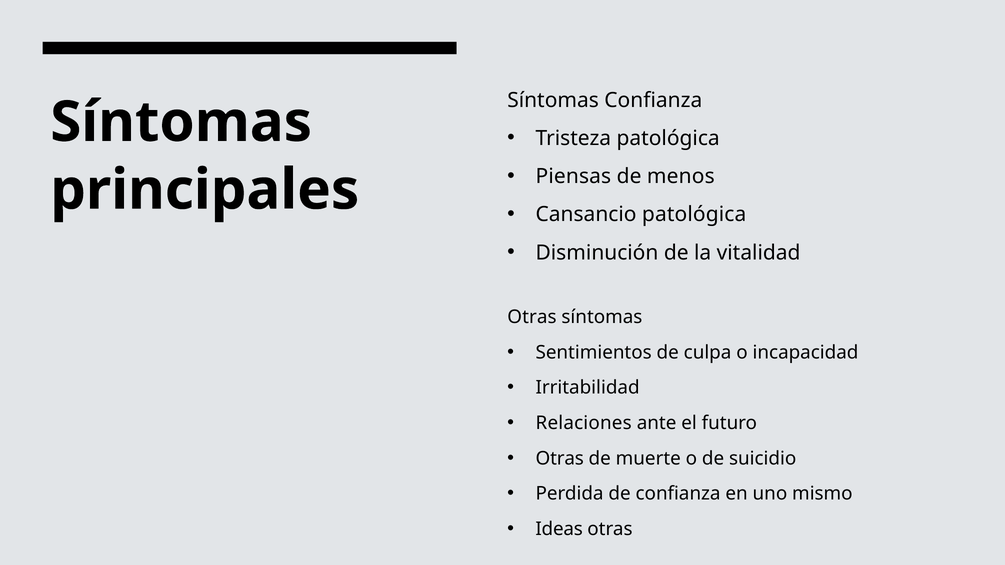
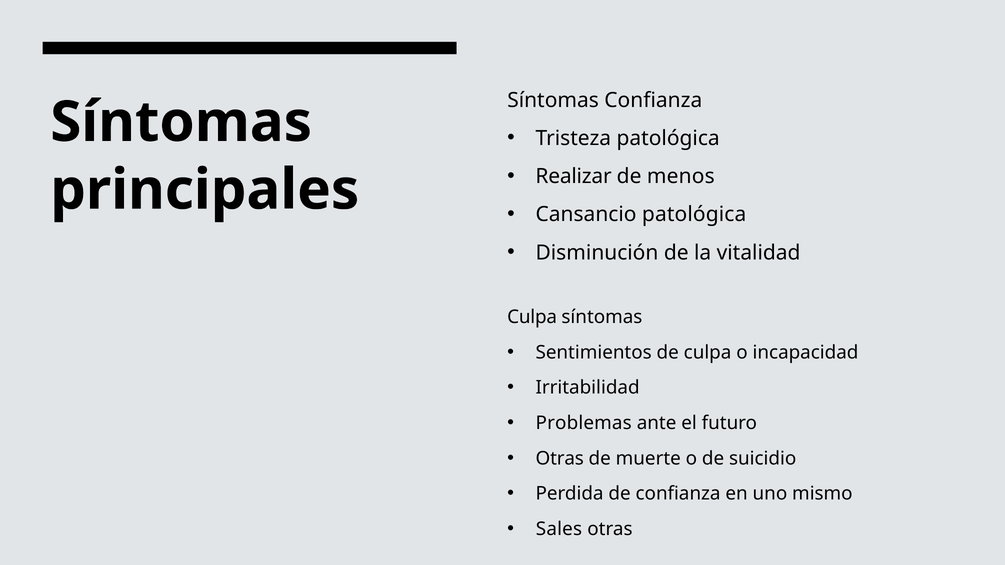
Piensas: Piensas -> Realizar
Otras at (532, 317): Otras -> Culpa
Relaciones: Relaciones -> Problemas
Ideas: Ideas -> Sales
